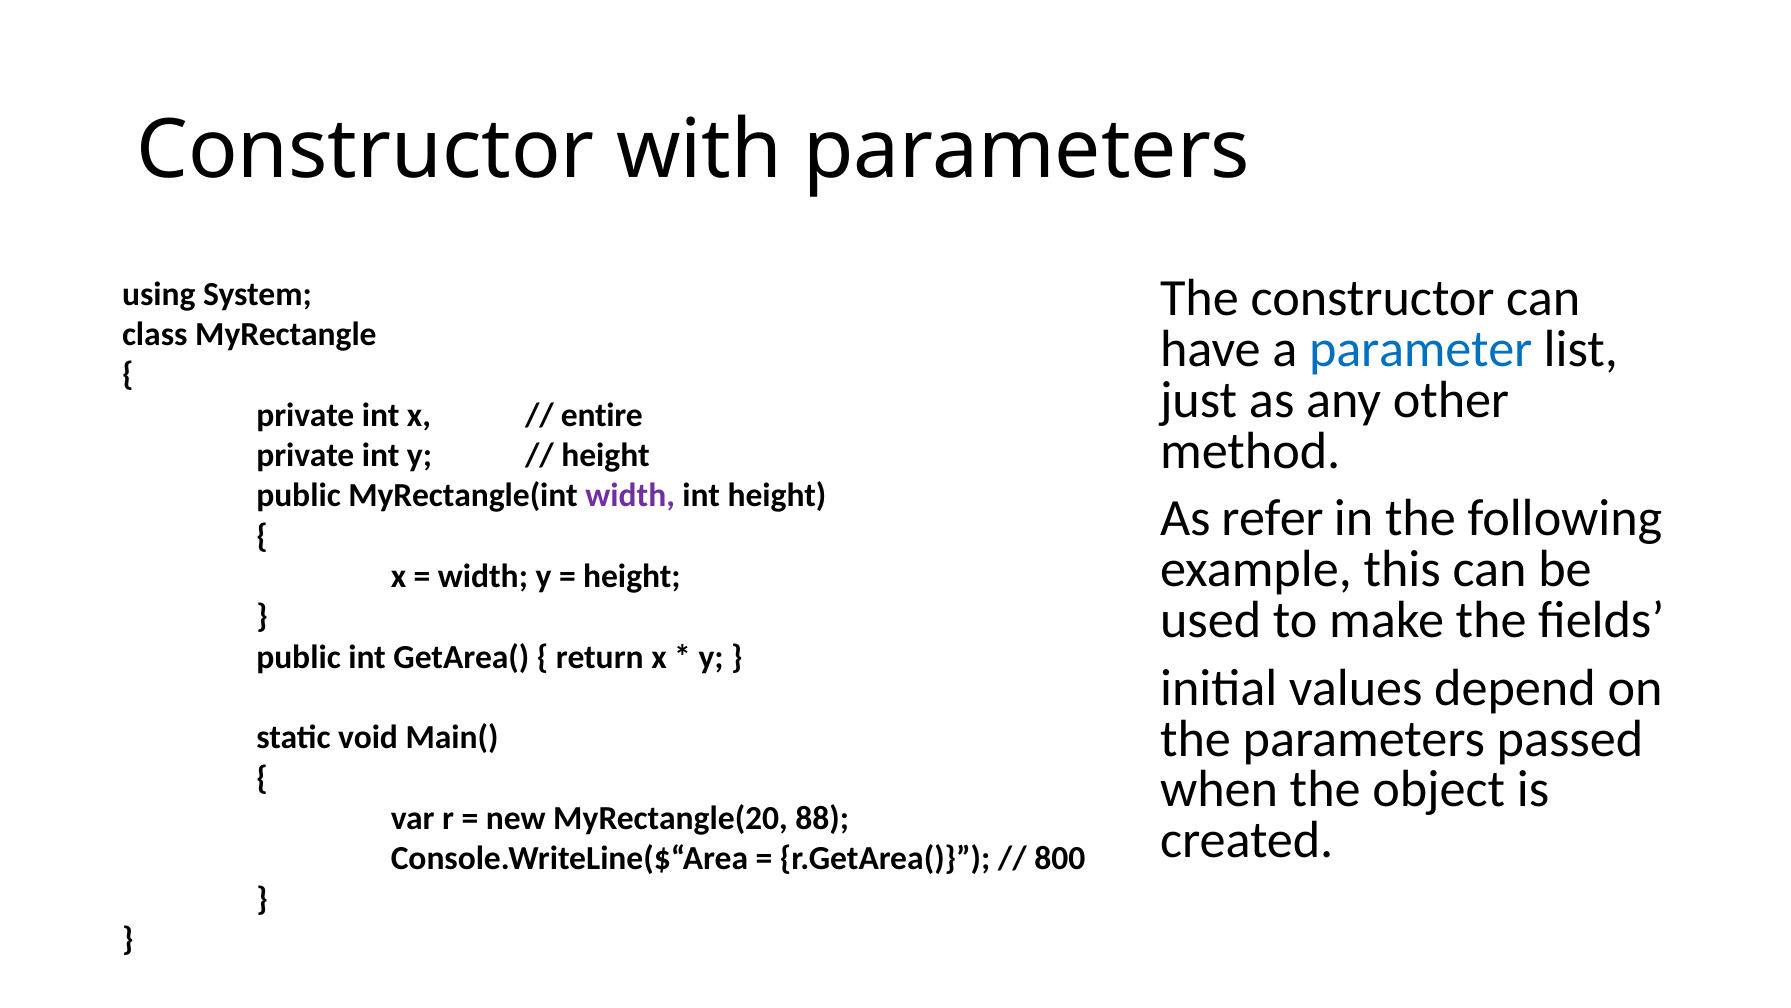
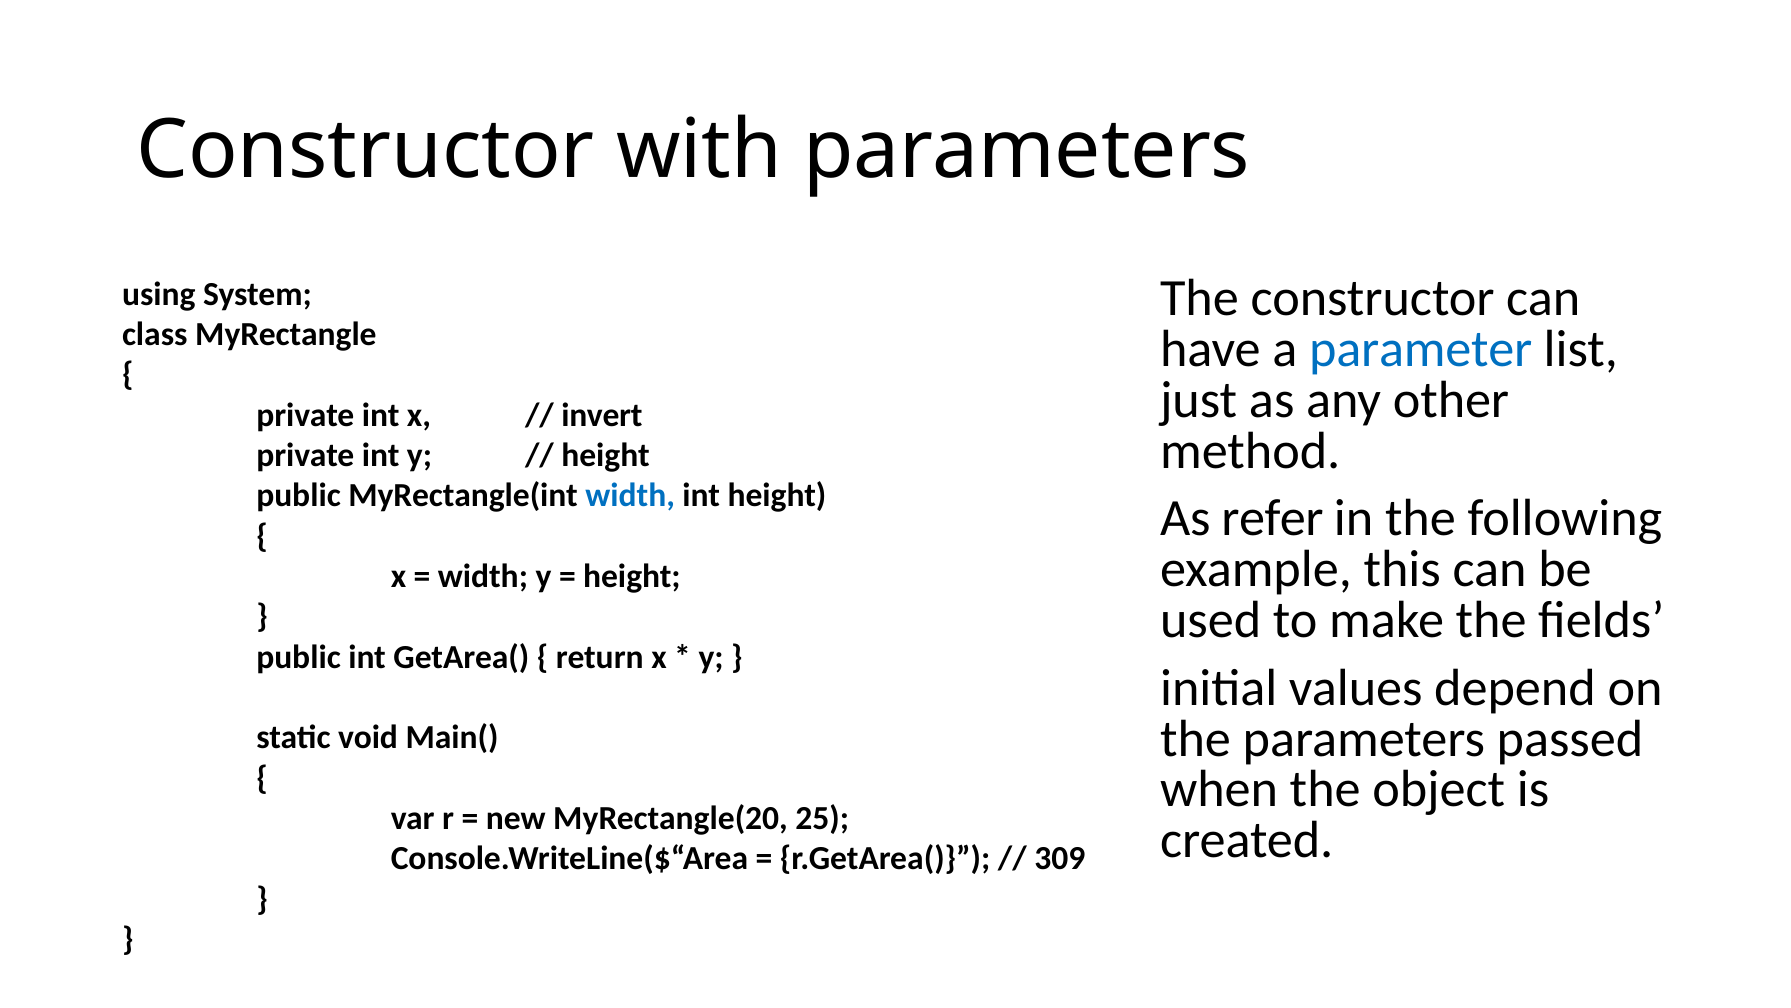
entire: entire -> invert
width at (630, 495) colour: purple -> blue
88: 88 -> 25
800: 800 -> 309
